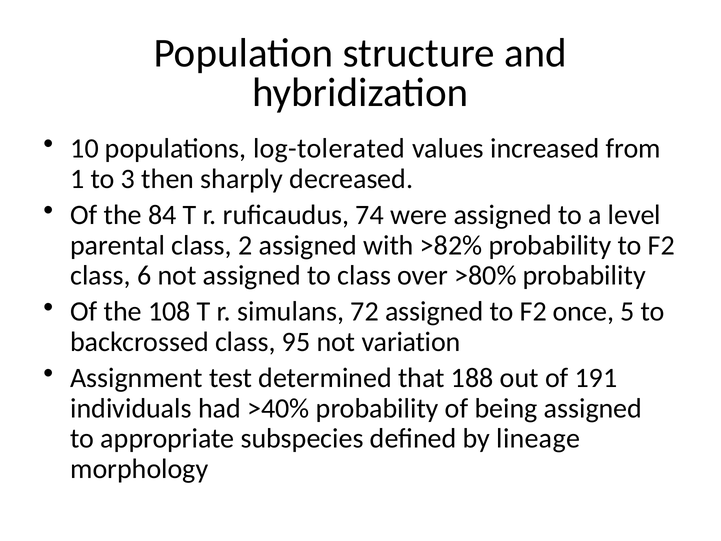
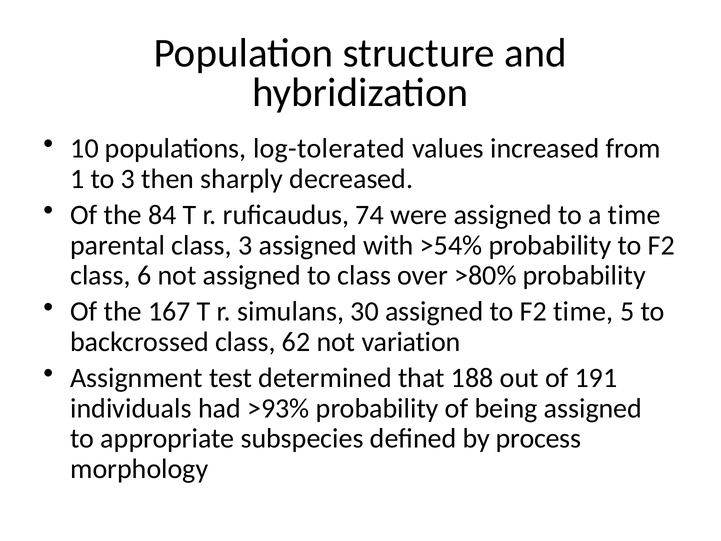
a level: level -> time
class 2: 2 -> 3
>82%: >82% -> >54%
108: 108 -> 167
72: 72 -> 30
F2 once: once -> time
95: 95 -> 62
>40%: >40% -> >93%
lineage: lineage -> process
